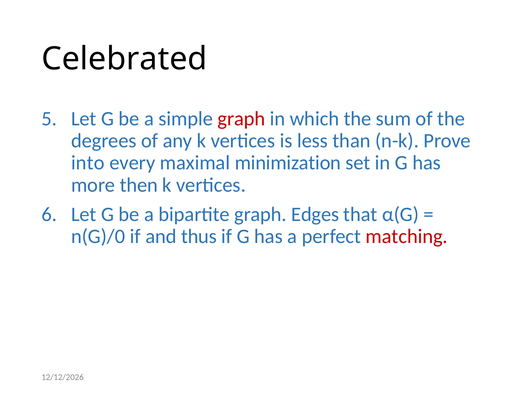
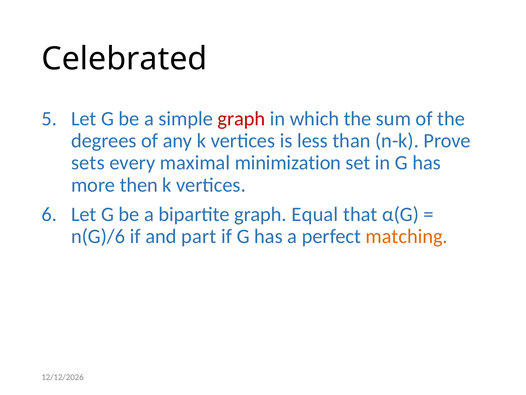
into: into -> sets
Edges: Edges -> Equal
n(G)/0: n(G)/0 -> n(G)/6
thus: thus -> part
matching colour: red -> orange
